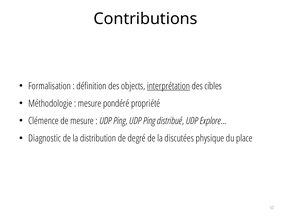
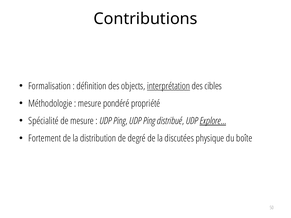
Clémence: Clémence -> Spécialité
Explore… underline: none -> present
Diagnostic: Diagnostic -> Fortement
place: place -> boîte
